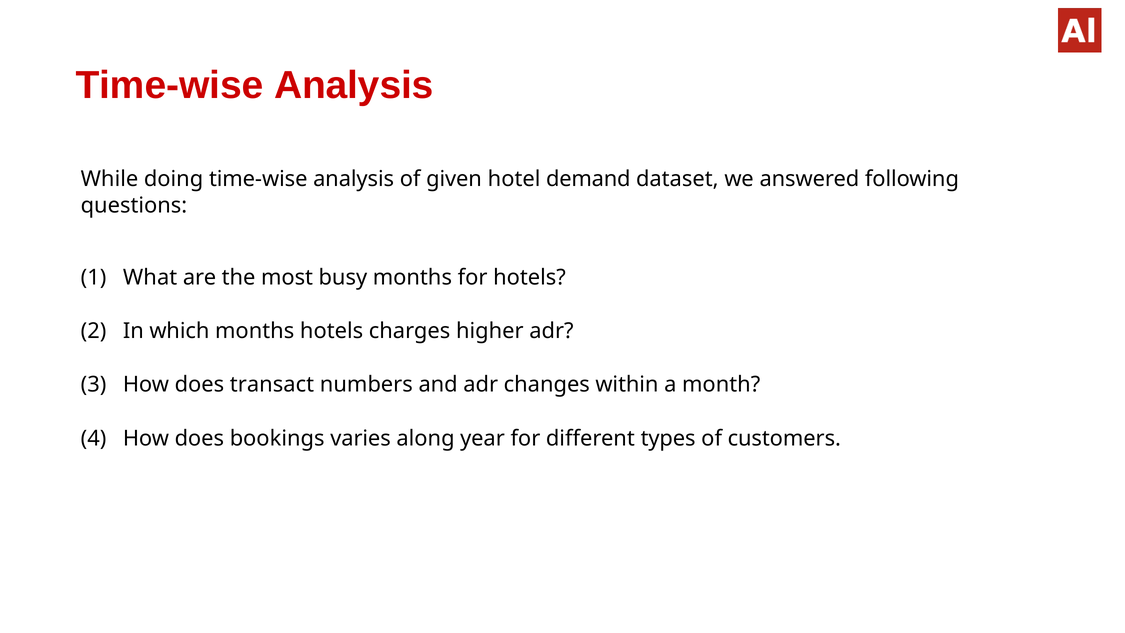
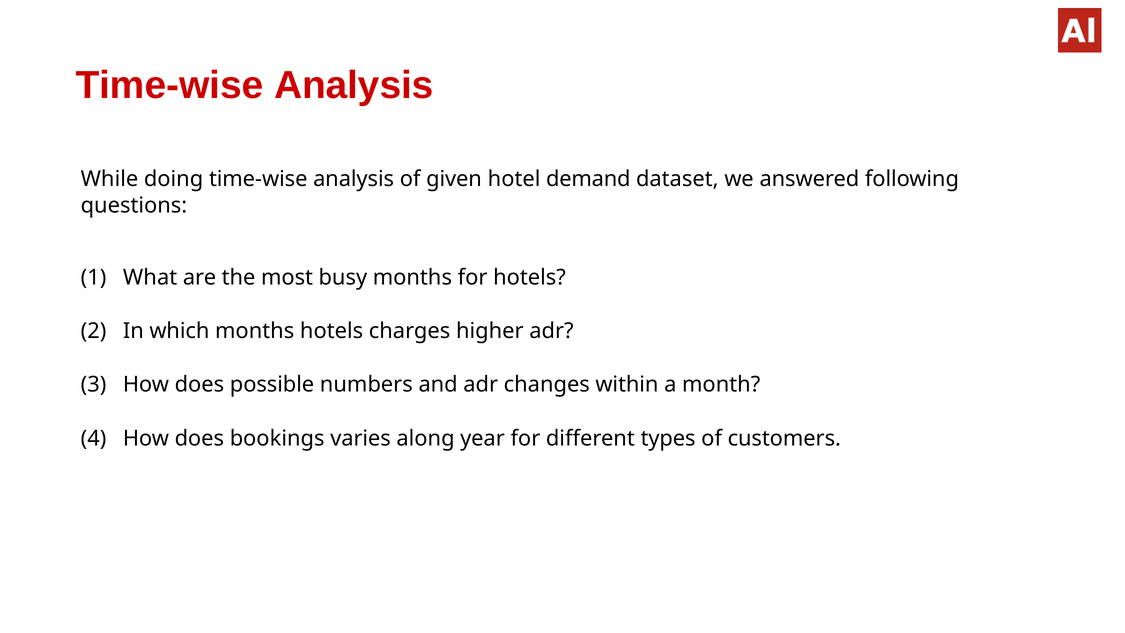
transact: transact -> possible
